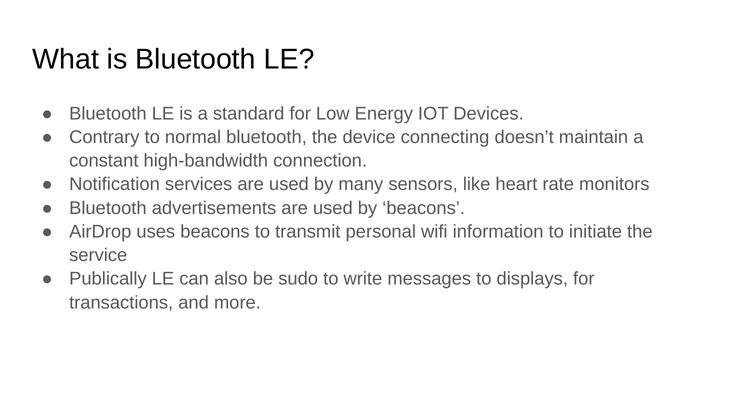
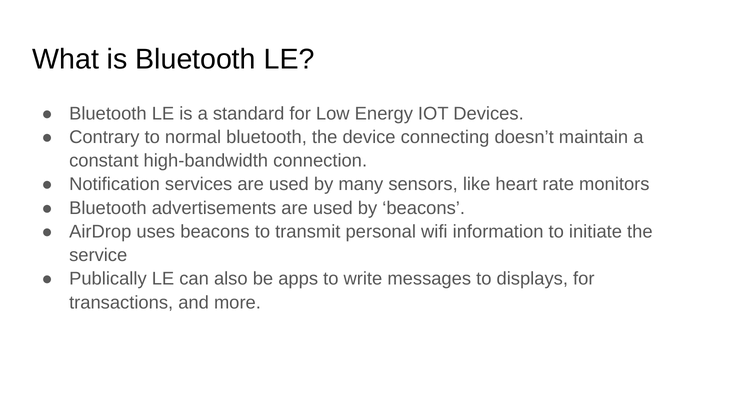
sudo: sudo -> apps
